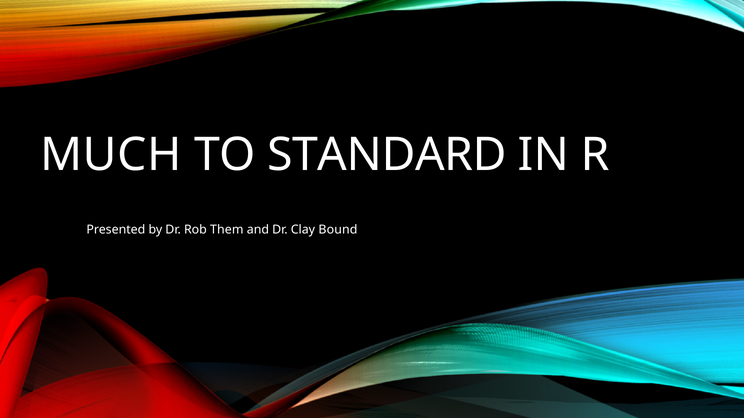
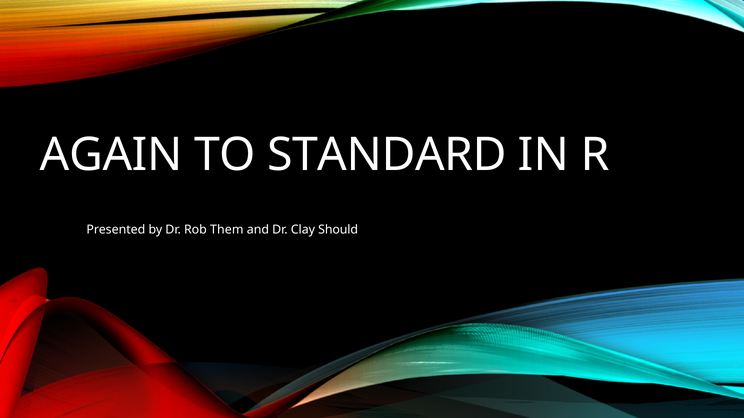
MUCH at (111, 155): MUCH -> AGAIN
Bound: Bound -> Should
